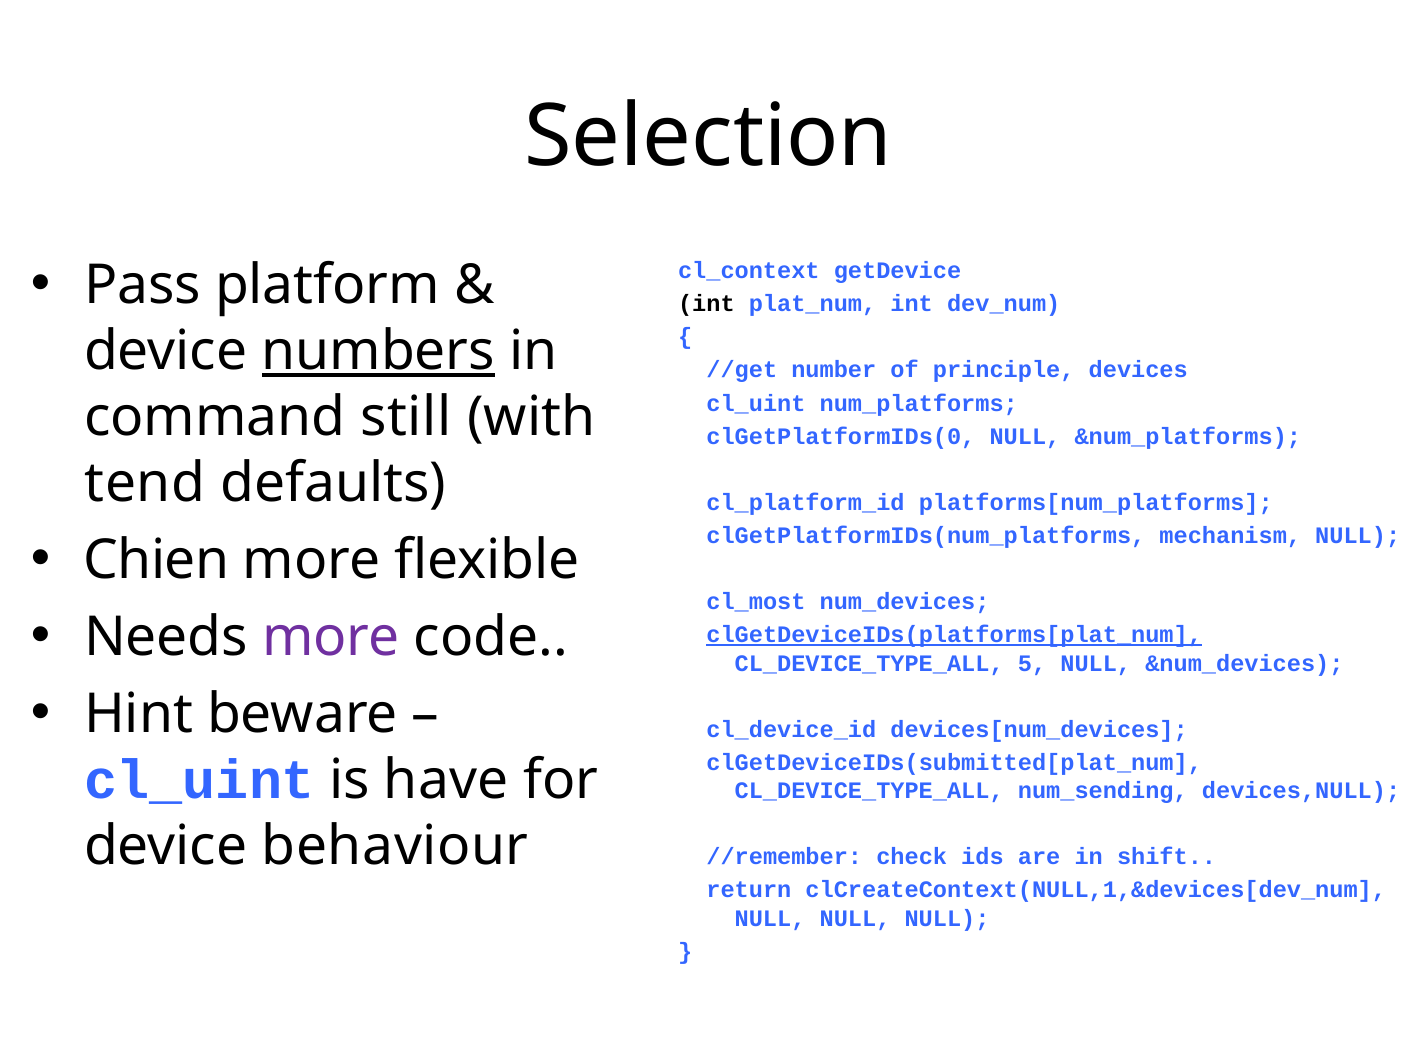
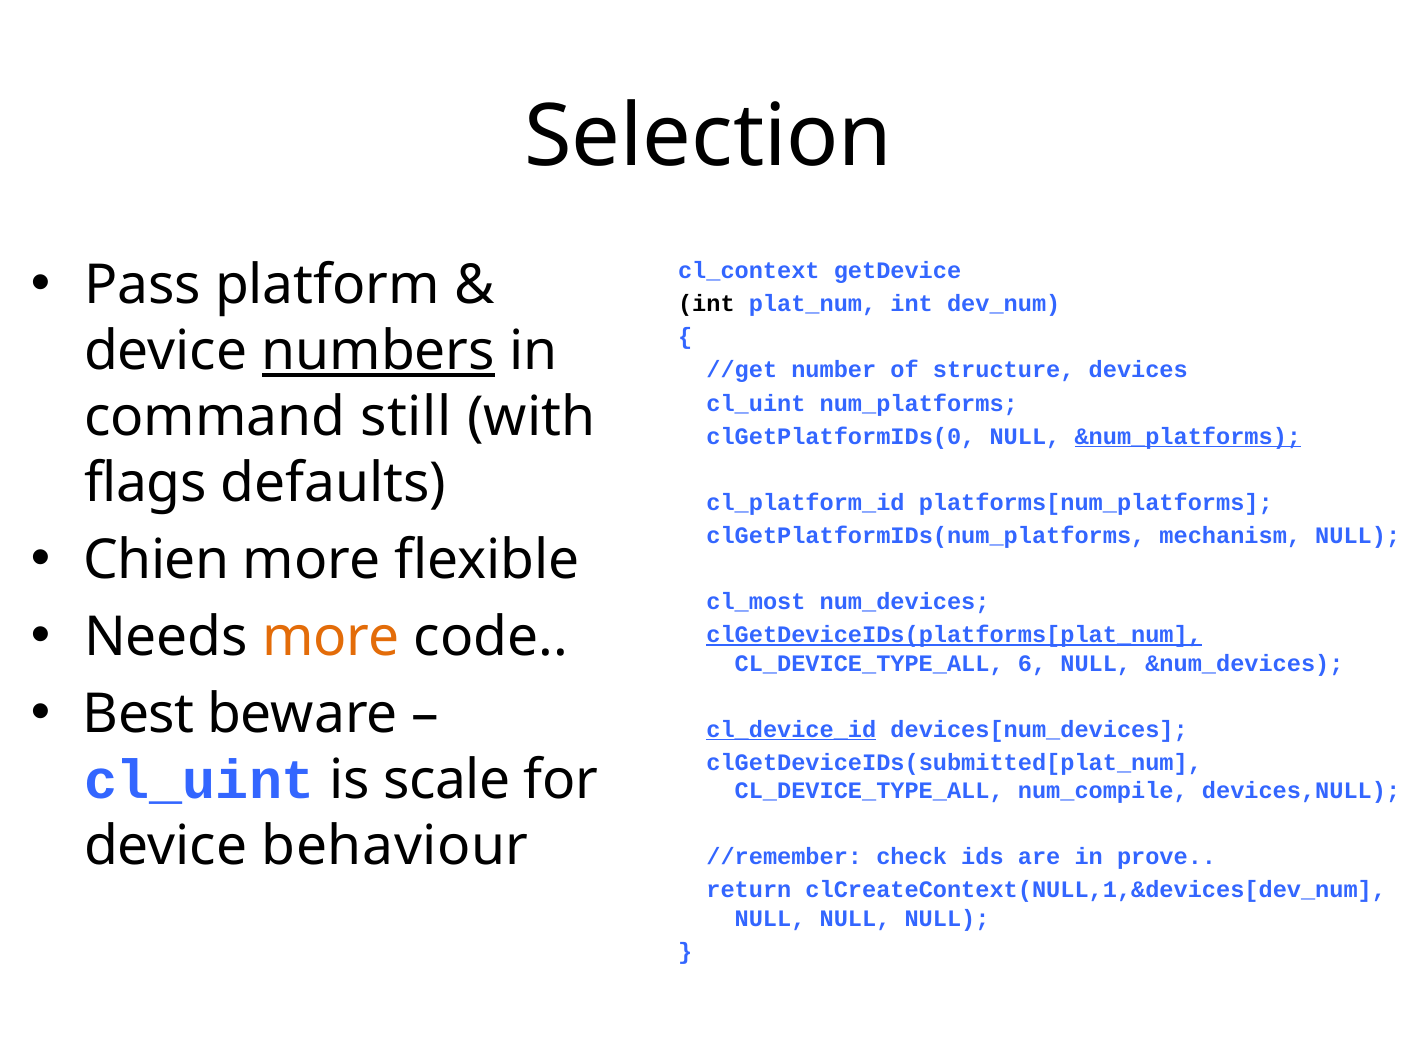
principle: principle -> structure
&num_platforms underline: none -> present
tend: tend -> flags
more at (331, 637) colour: purple -> orange
5: 5 -> 6
Hint: Hint -> Best
cl_device_id underline: none -> present
have: have -> scale
num_sending: num_sending -> num_compile
shift: shift -> prove
